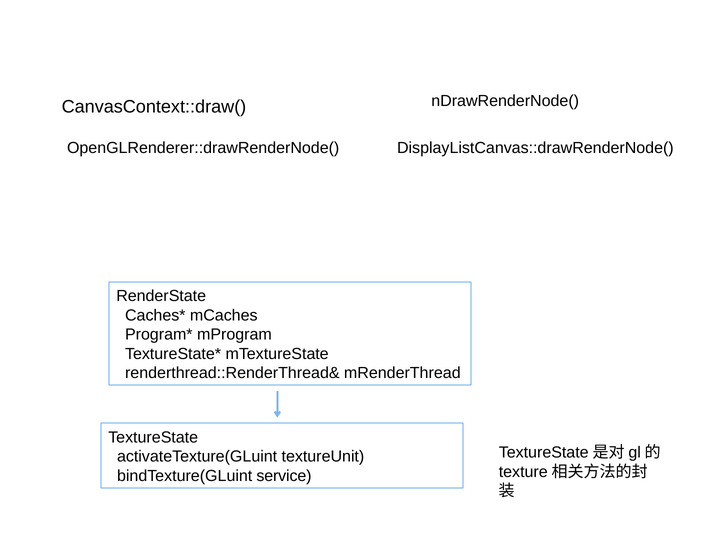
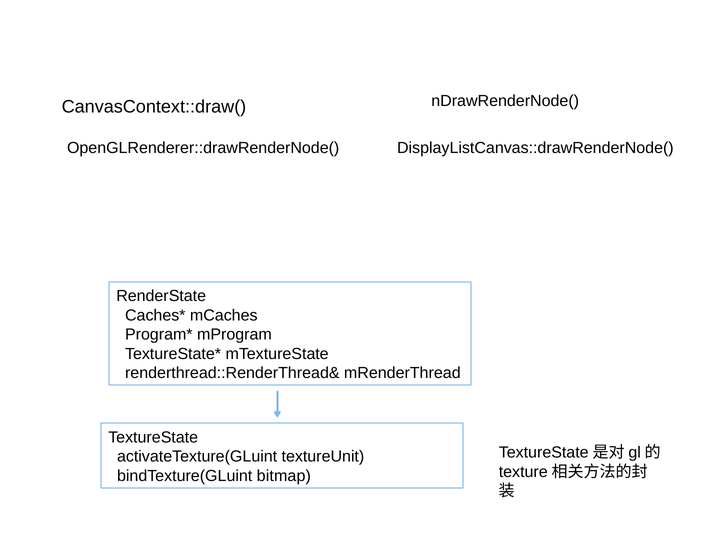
service: service -> bitmap
